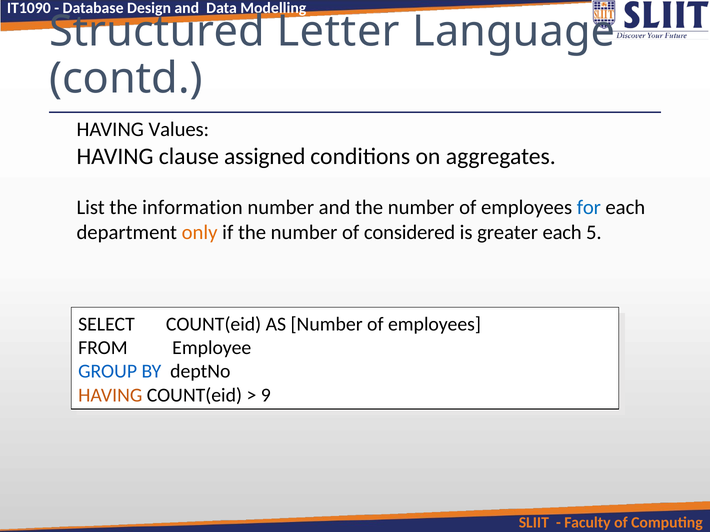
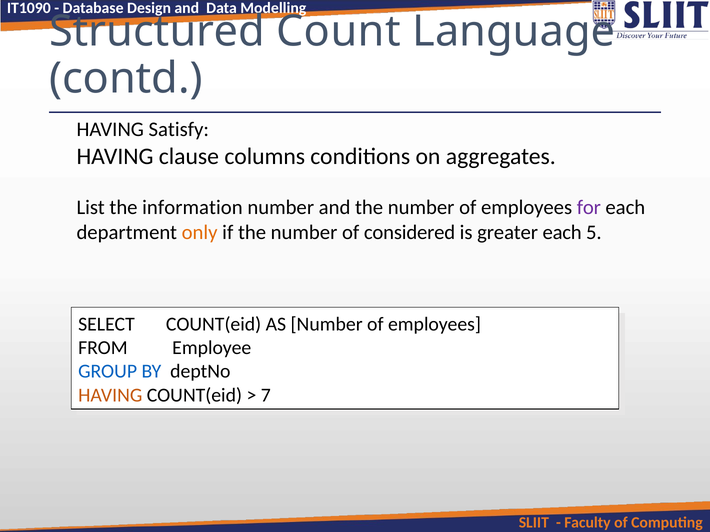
Letter: Letter -> Count
Values: Values -> Satisfy
assigned: assigned -> columns
for colour: blue -> purple
9: 9 -> 7
